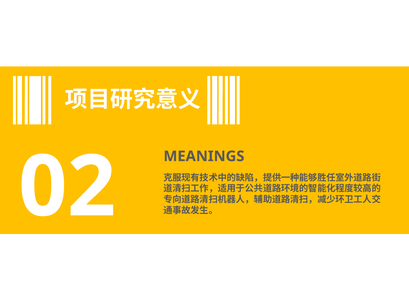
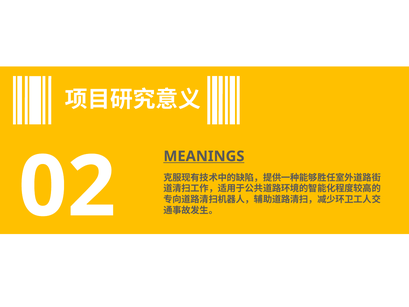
MEANINGS underline: none -> present
